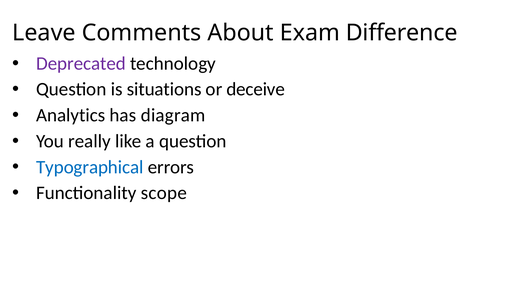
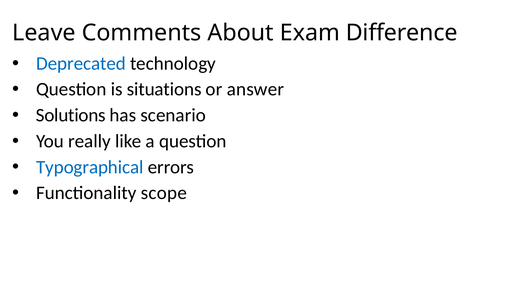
Deprecated colour: purple -> blue
deceive: deceive -> answer
Analytics: Analytics -> Solutions
diagram: diagram -> scenario
